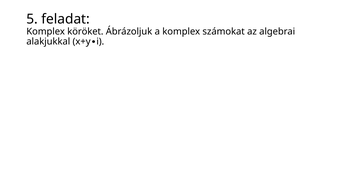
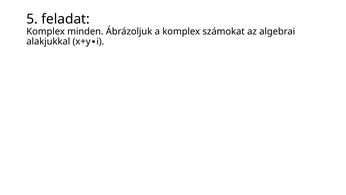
köröket: köröket -> minden
